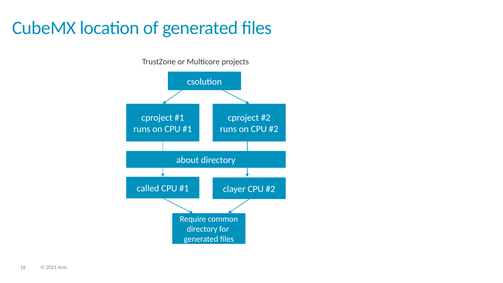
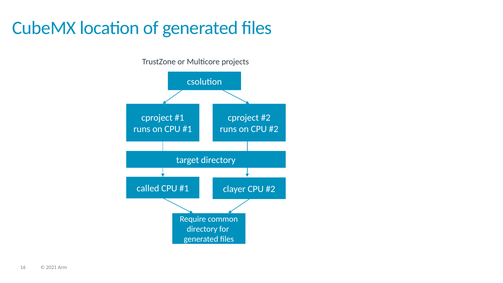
about: about -> target
